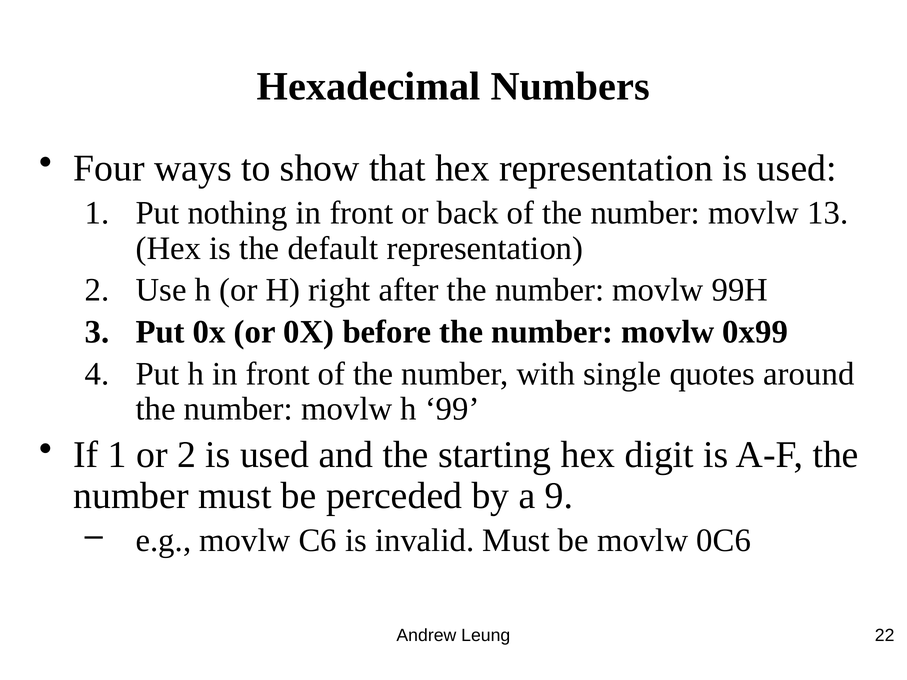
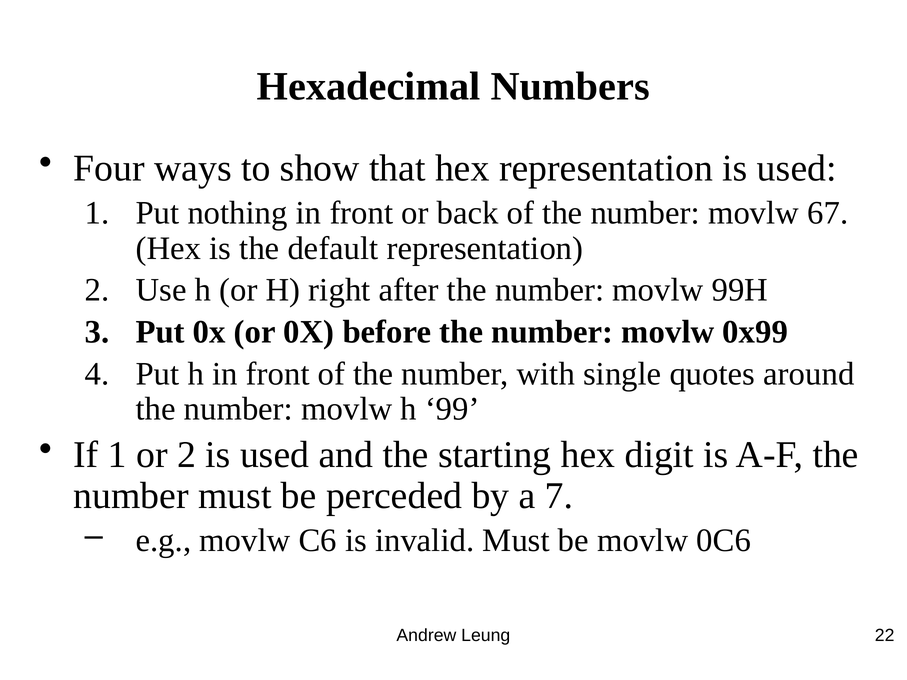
13: 13 -> 67
9: 9 -> 7
